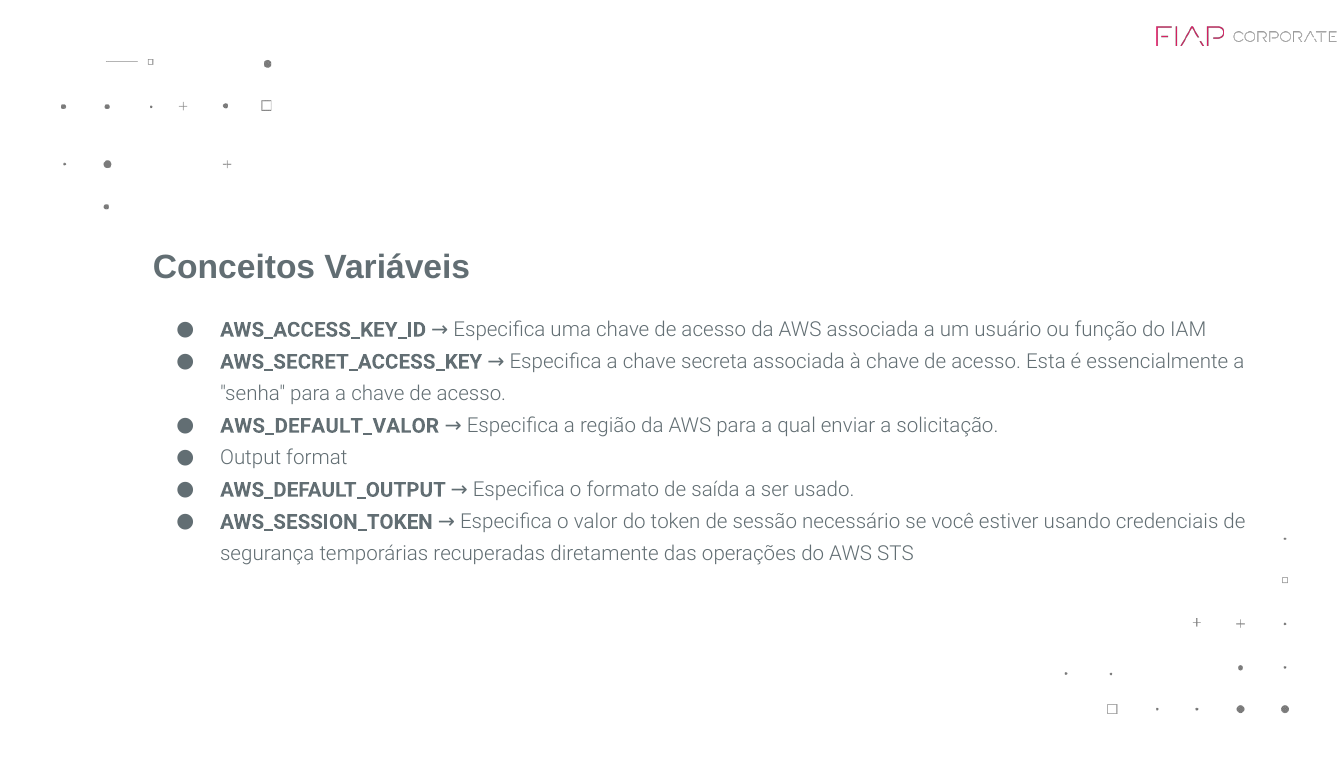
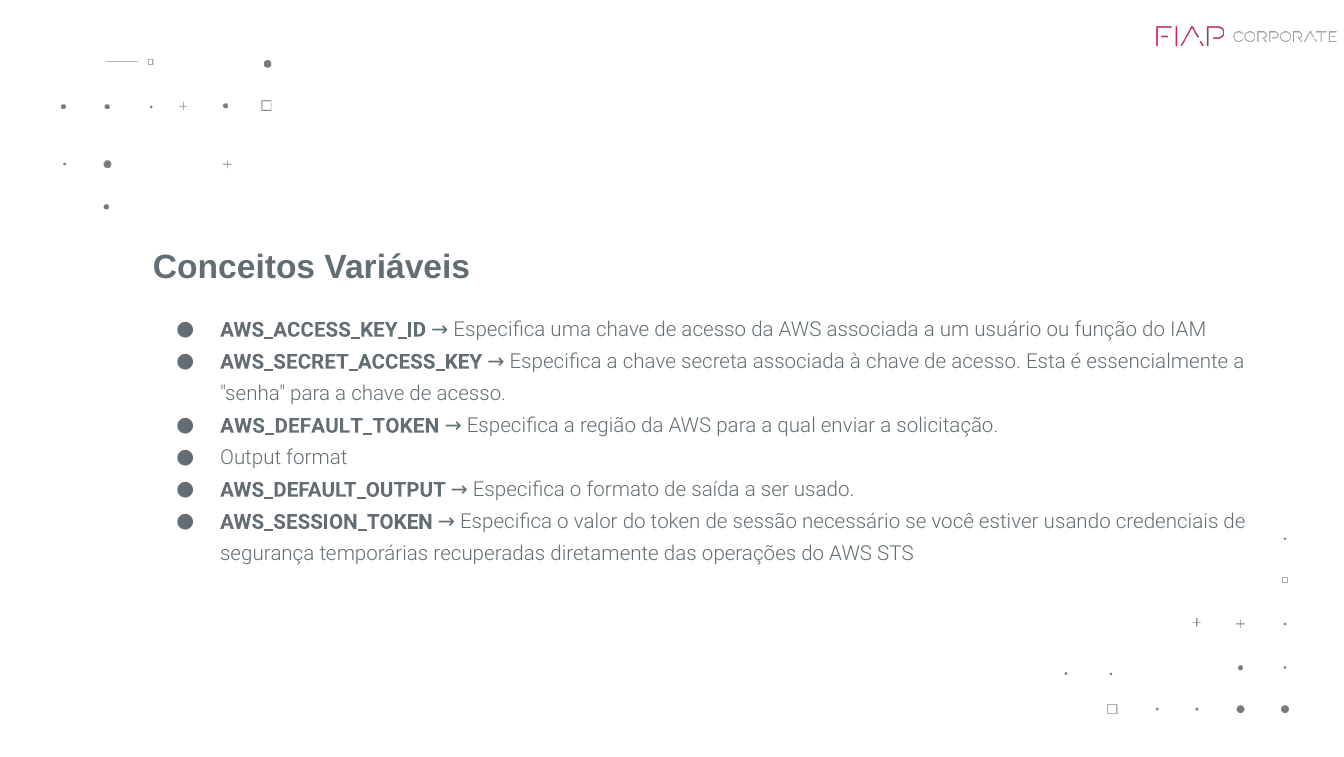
AWS_DEFAULT_VALOR: AWS_DEFAULT_VALOR -> AWS_DEFAULT_TOKEN
